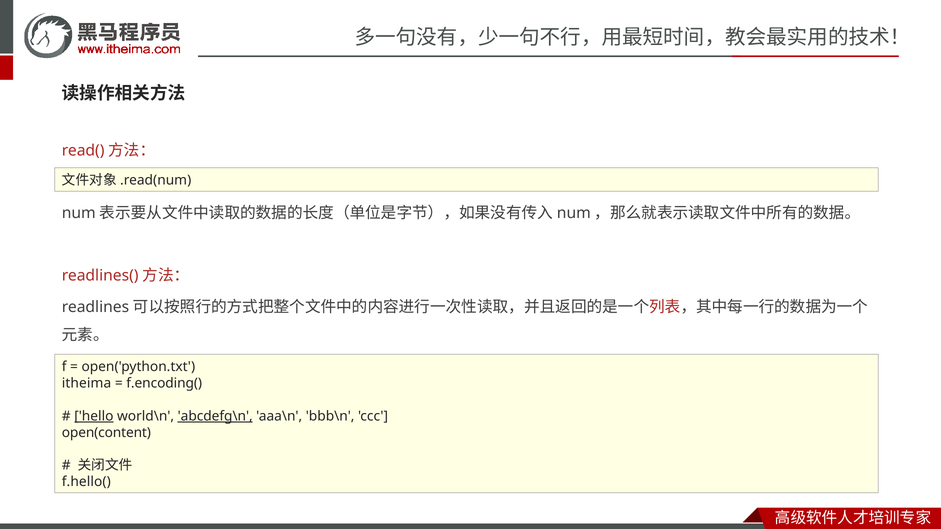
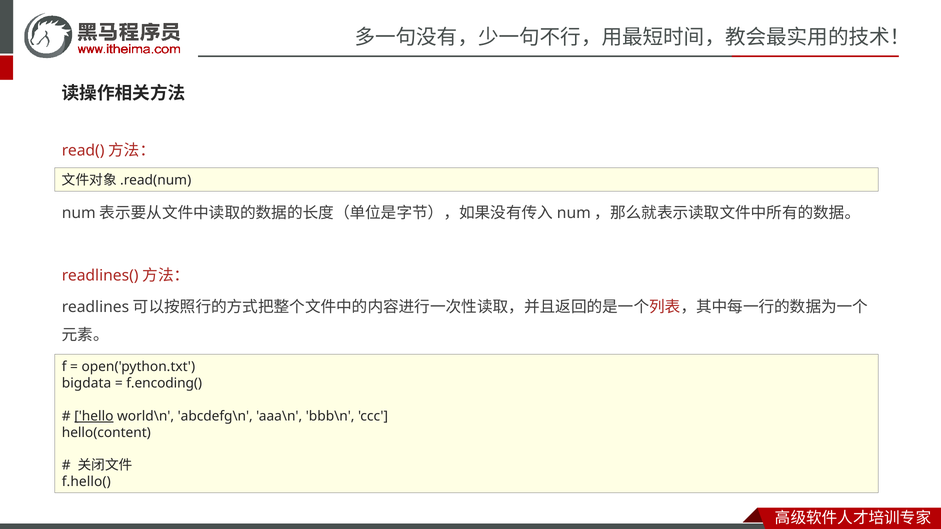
itheima: itheima -> bigdata
abcdefg\n underline: present -> none
open(content: open(content -> hello(content
